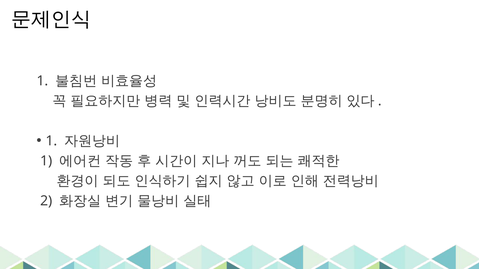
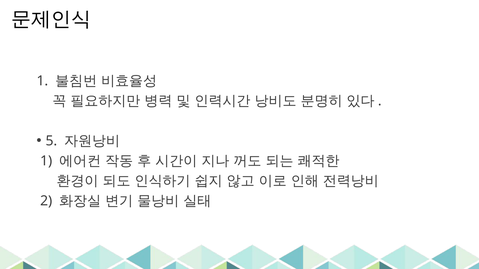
1 at (51, 141): 1 -> 5
